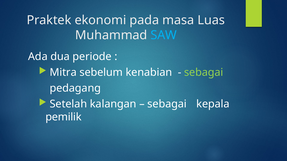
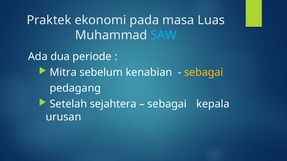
sebagai at (204, 73) colour: light green -> yellow
kalangan: kalangan -> sejahtera
pemilik: pemilik -> urusan
